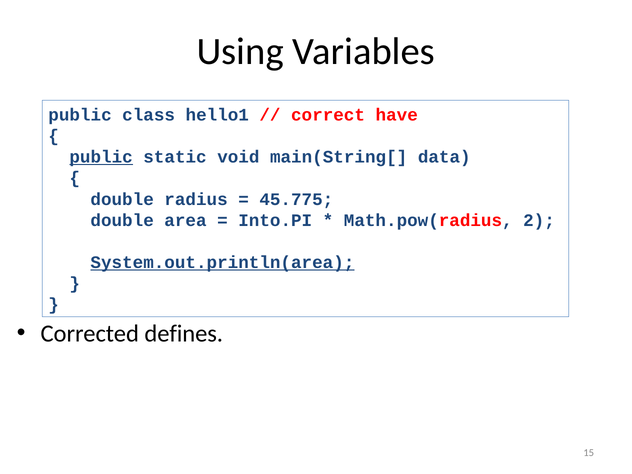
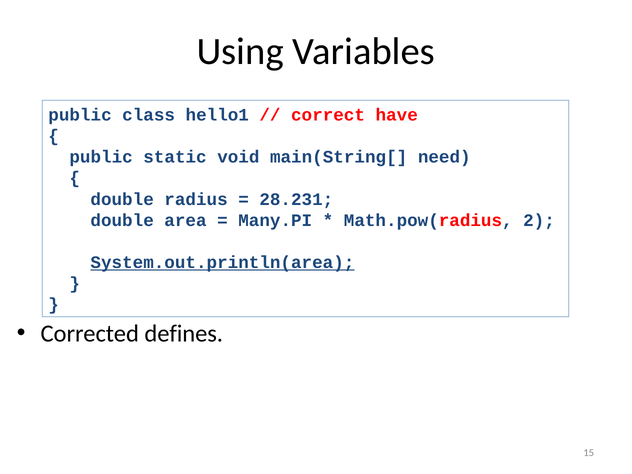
public at (101, 157) underline: present -> none
data: data -> need
45.775: 45.775 -> 28.231
Into.PI: Into.PI -> Many.PI
